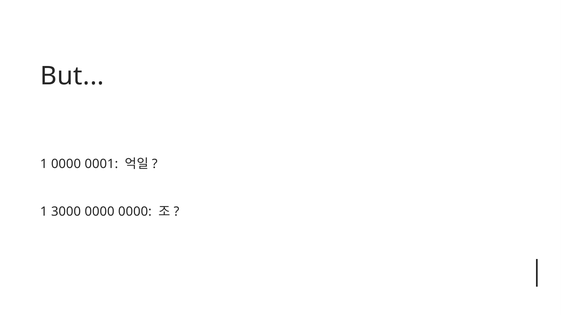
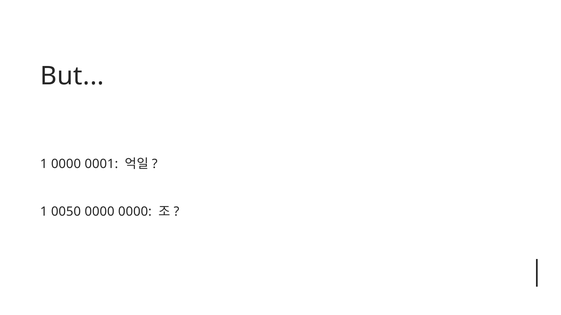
3000: 3000 -> 0050
